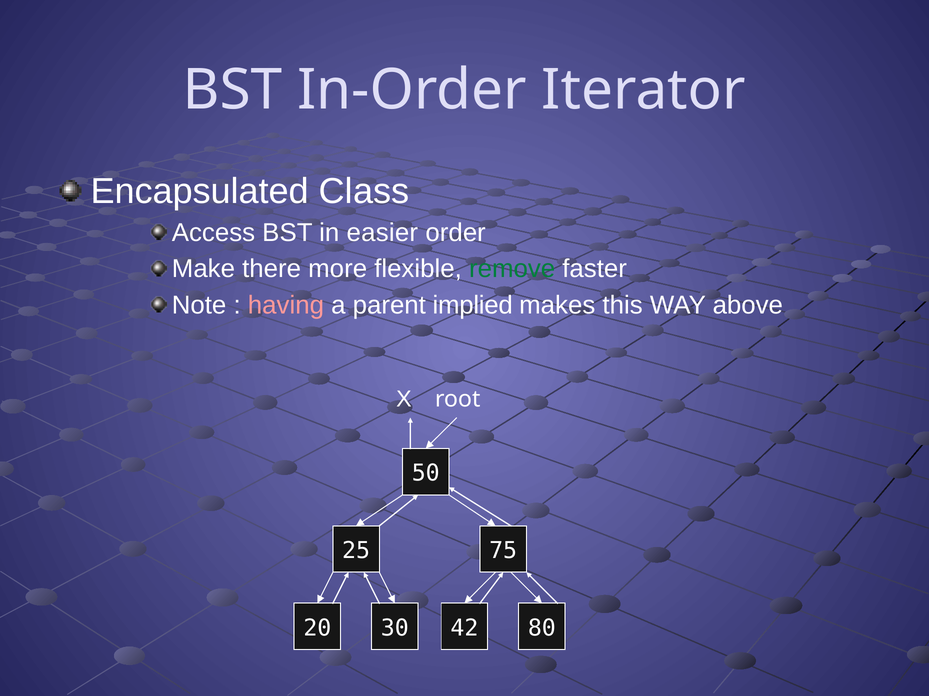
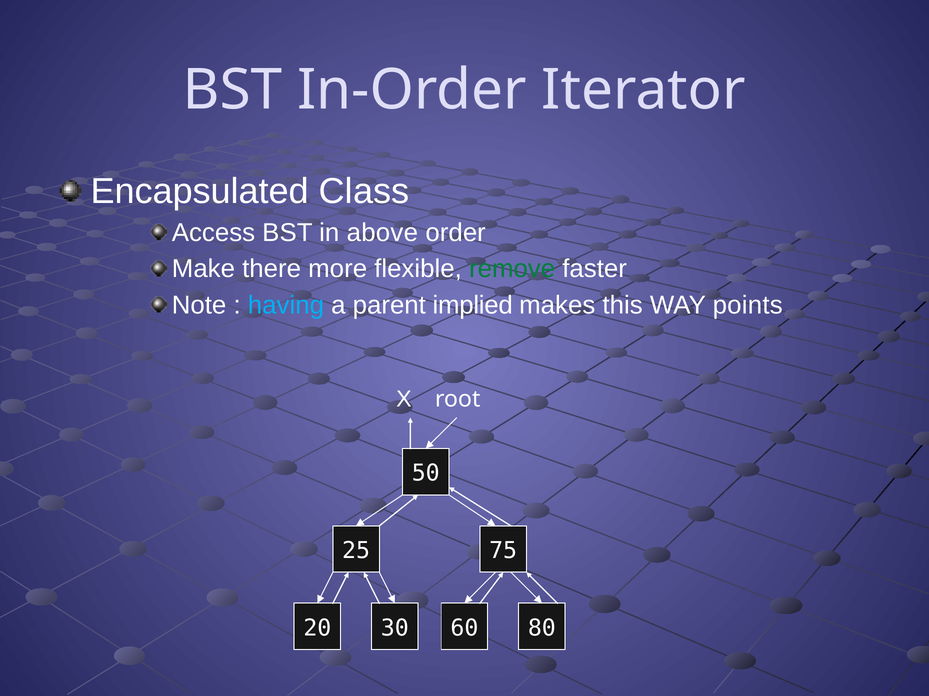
easier: easier -> above
having colour: pink -> light blue
above: above -> points
42: 42 -> 60
